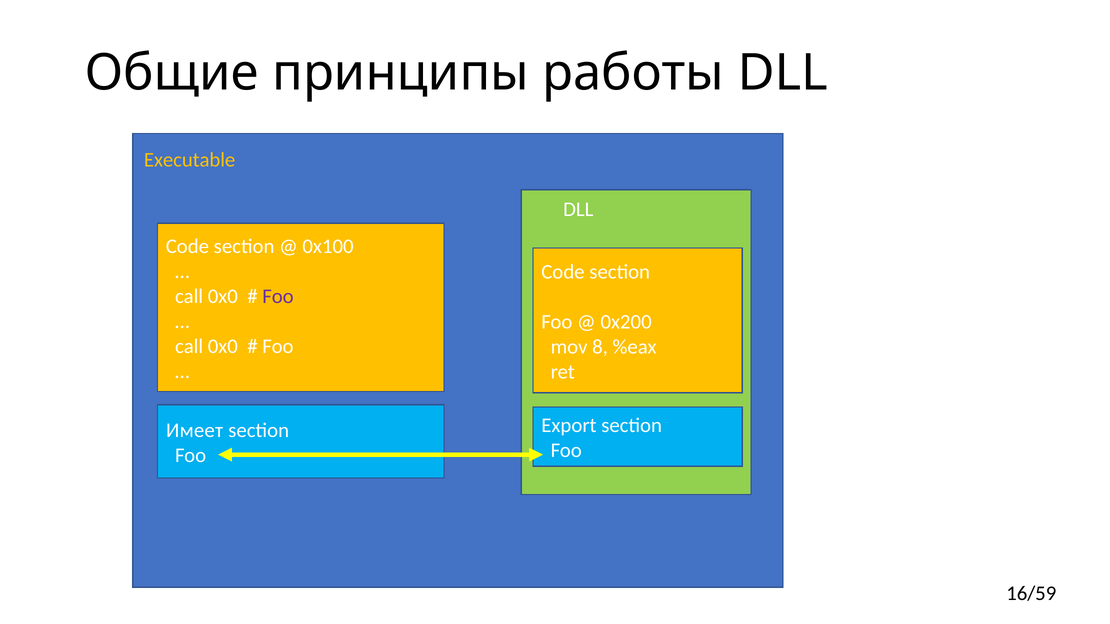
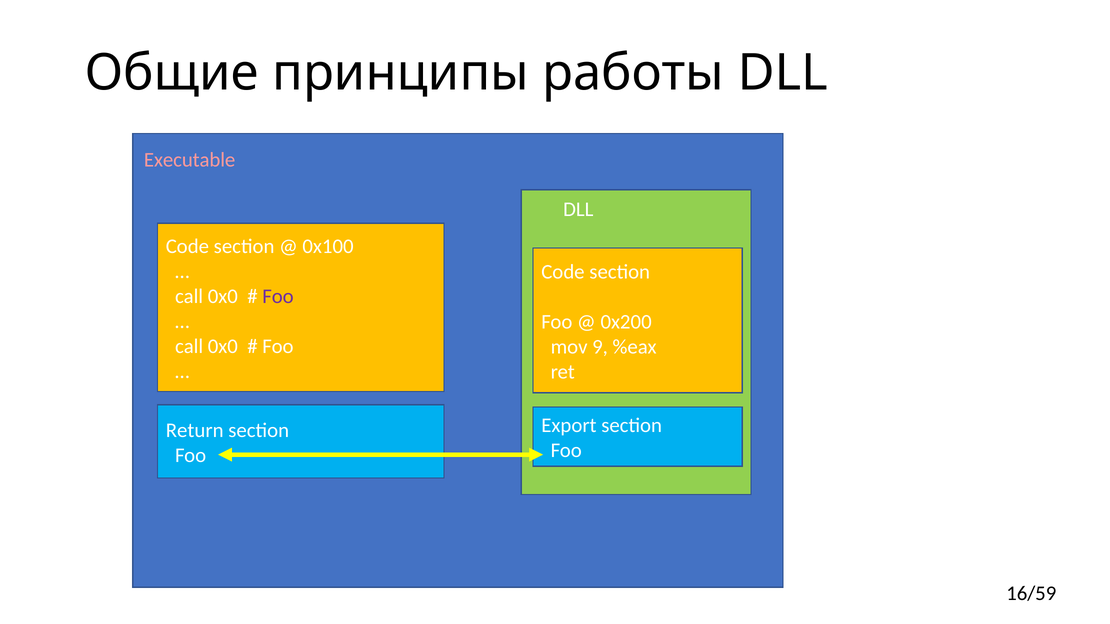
Executable colour: yellow -> pink
8: 8 -> 9
Имеет: Имеет -> Return
